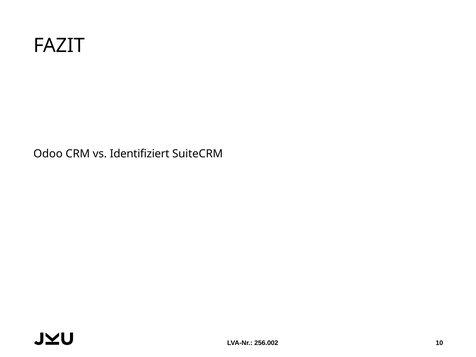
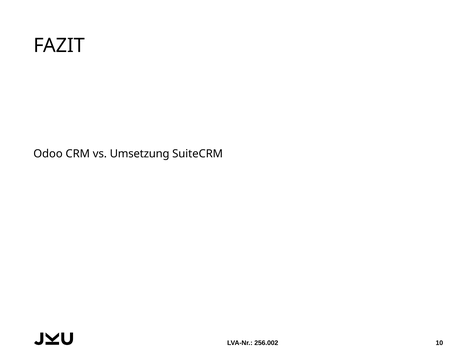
Identifiziert: Identifiziert -> Umsetzung
